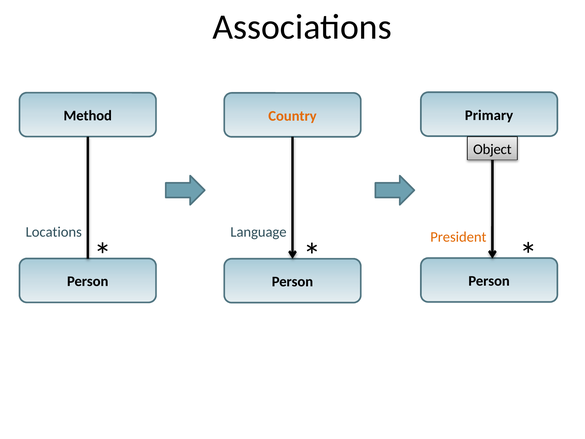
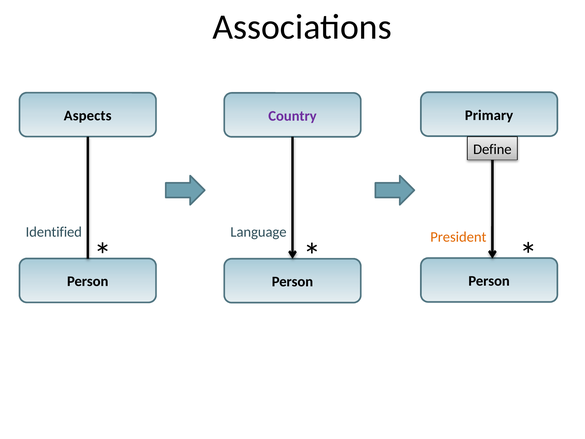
Method: Method -> Aspects
Country colour: orange -> purple
Object: Object -> Define
Locations: Locations -> Identified
